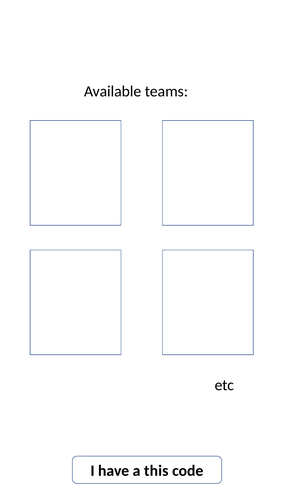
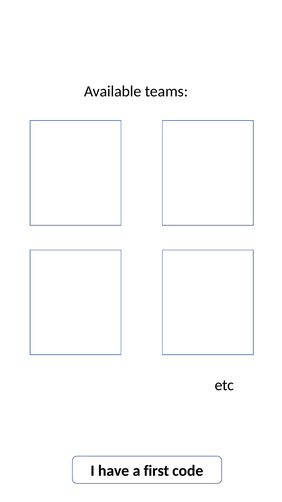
this: this -> first
